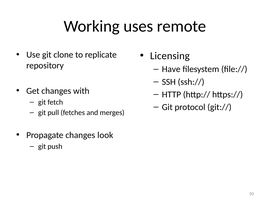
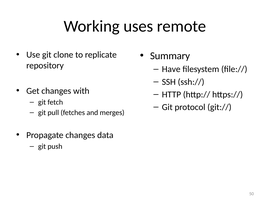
Licensing: Licensing -> Summary
look: look -> data
